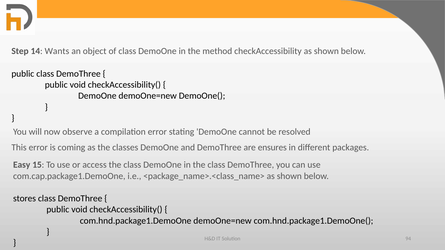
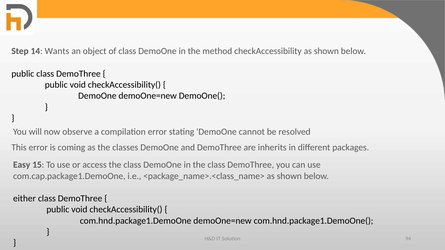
ensures: ensures -> inherits
stores: stores -> either
